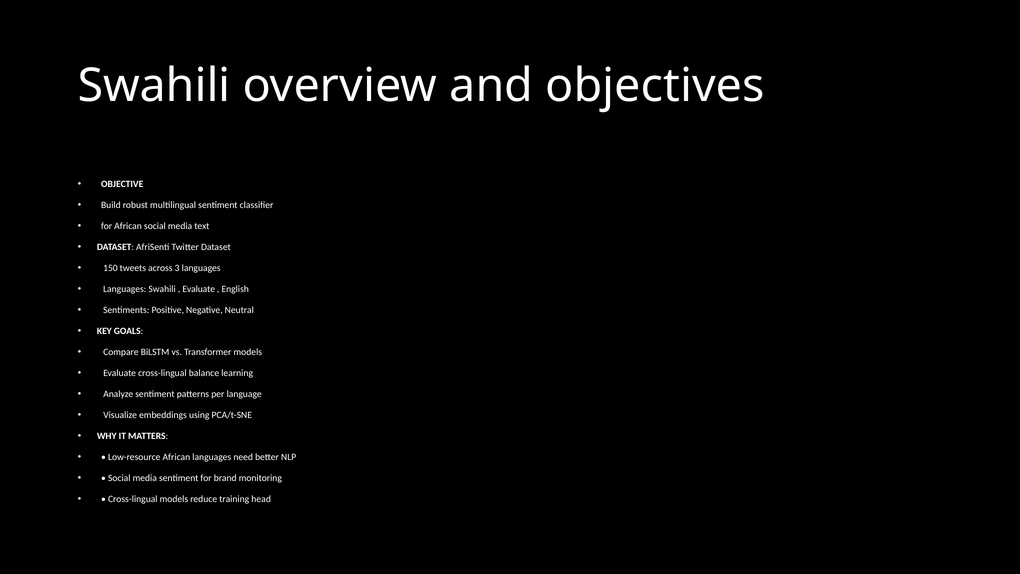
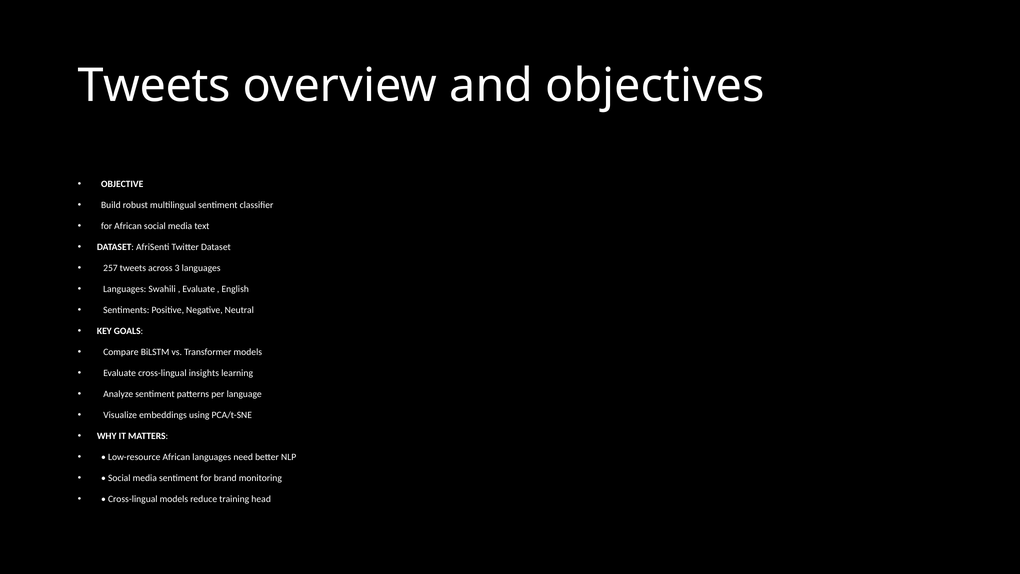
Swahili at (154, 86): Swahili -> Tweets
150: 150 -> 257
balance: balance -> insights
